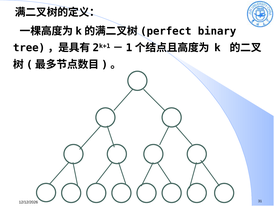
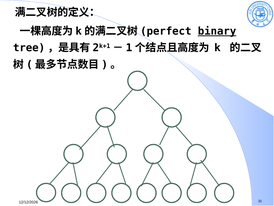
binary underline: none -> present
